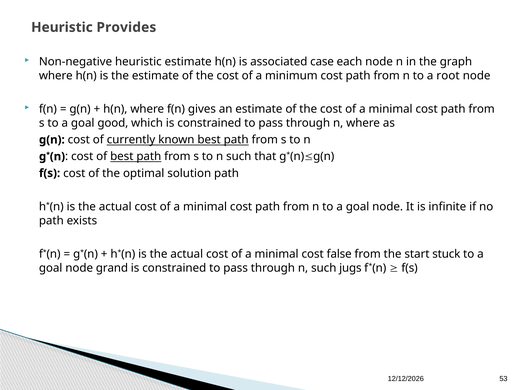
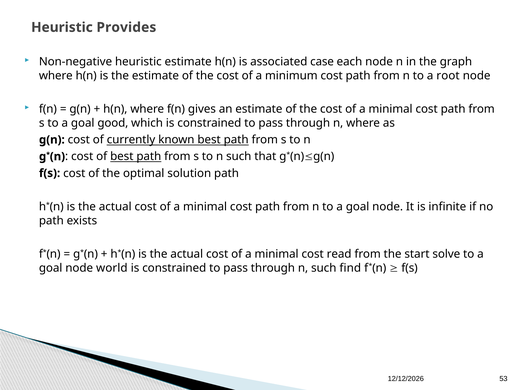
false: false -> read
stuck: stuck -> solve
grand: grand -> world
jugs: jugs -> find
